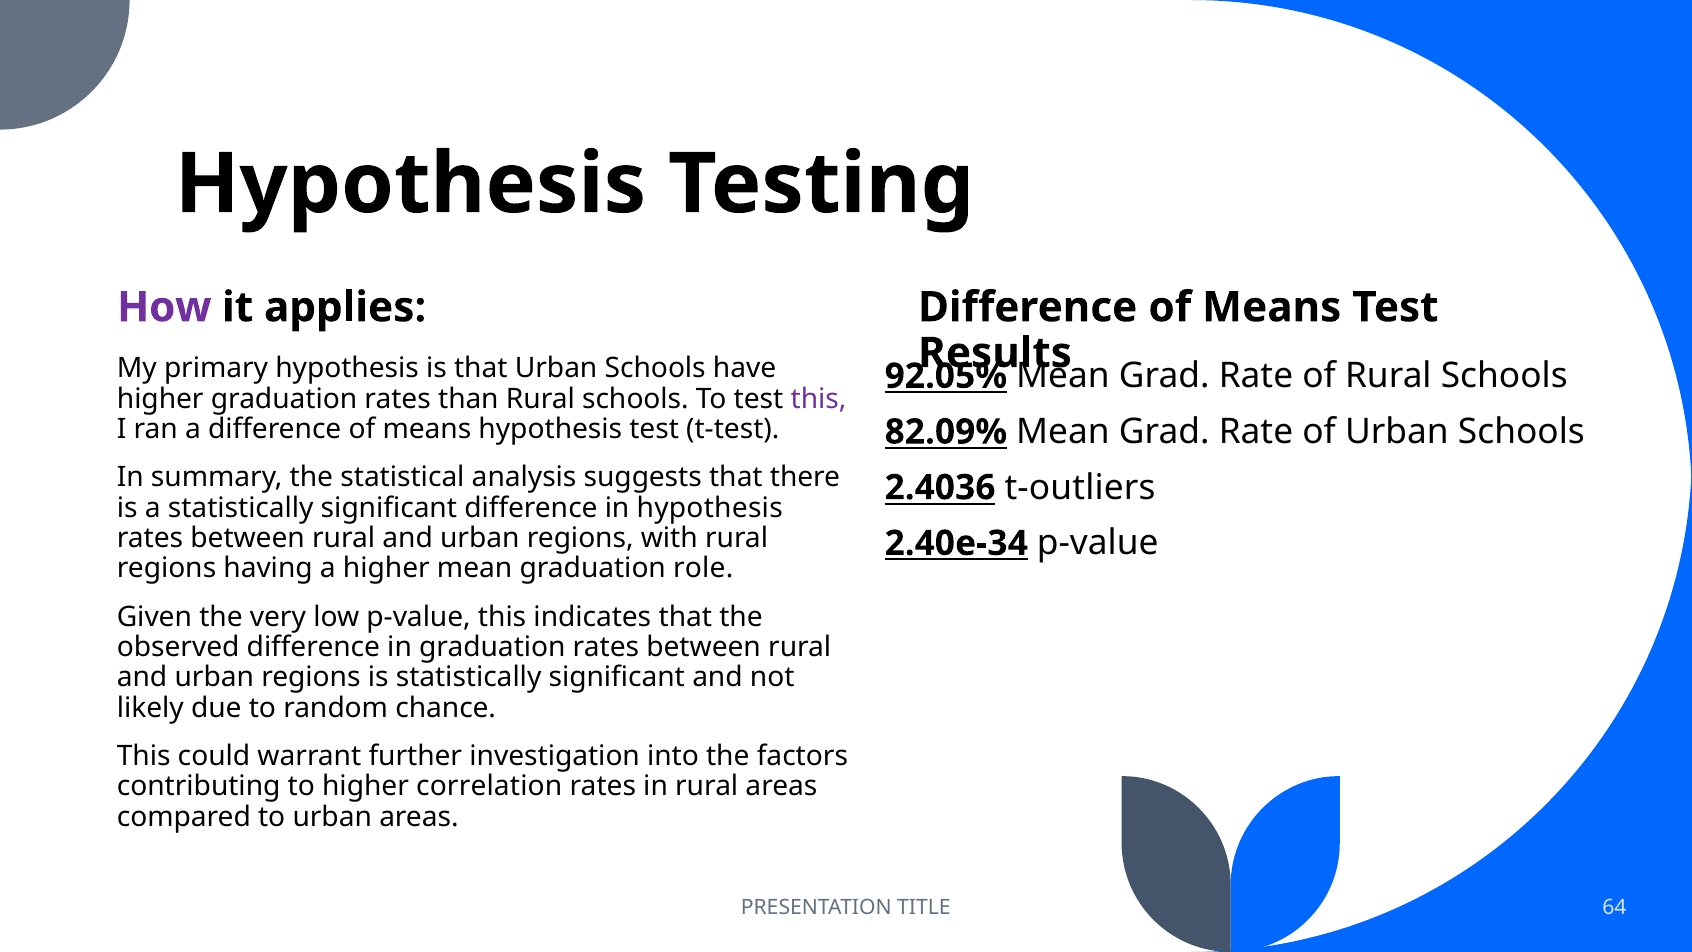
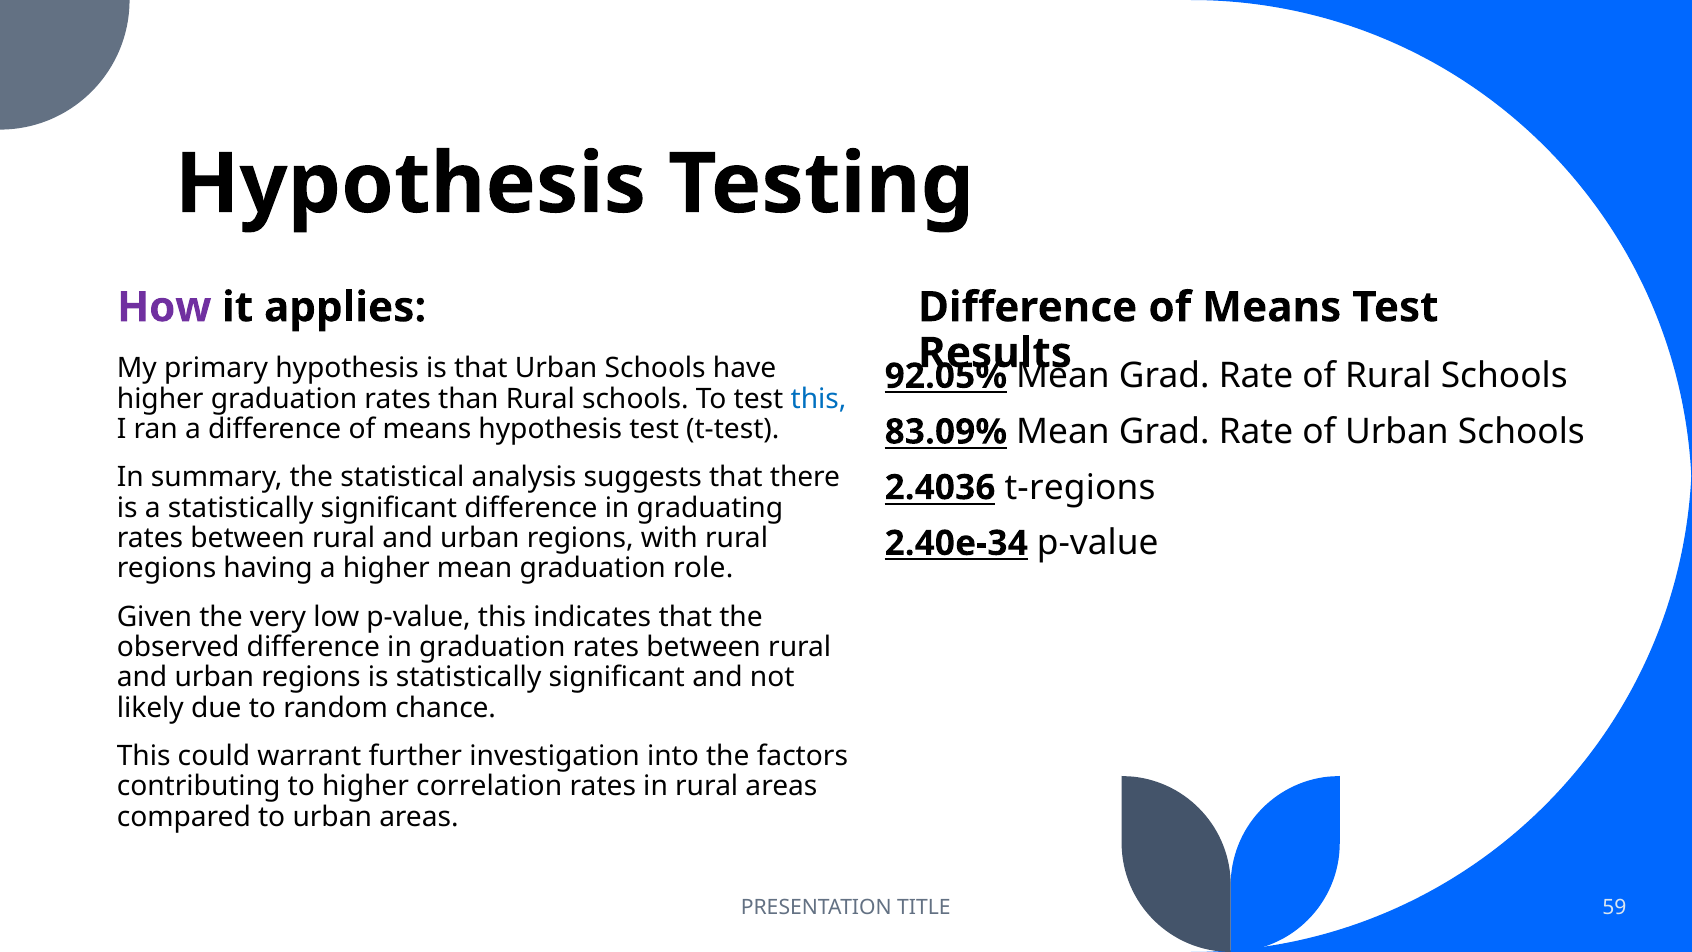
this at (819, 399) colour: purple -> blue
82.09%: 82.09% -> 83.09%
t-outliers: t-outliers -> t-regions
in hypothesis: hypothesis -> graduating
64: 64 -> 59
